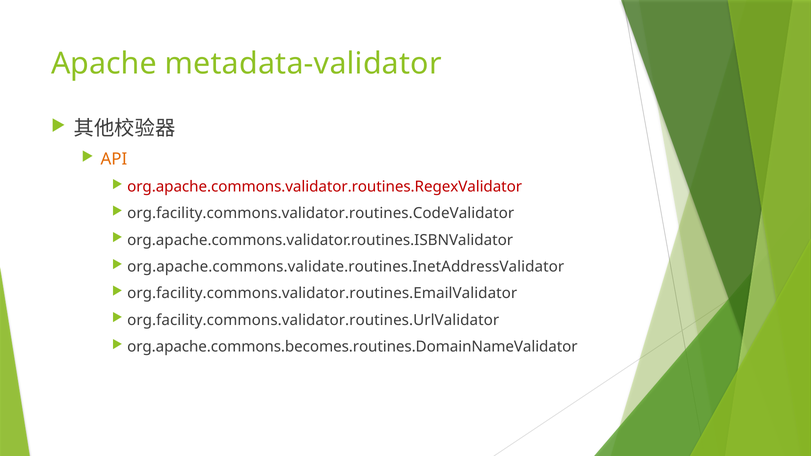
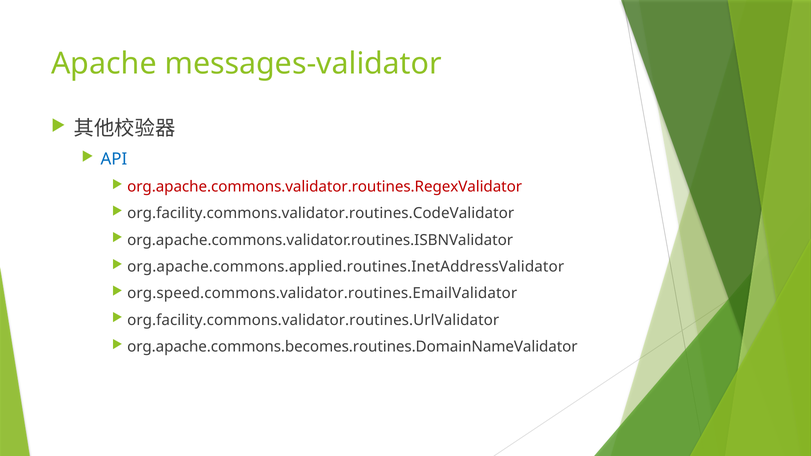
metadata-validator: metadata-validator -> messages-validator
API colour: orange -> blue
org.apache.commons.validate.routines.InetAddressValidator: org.apache.commons.validate.routines.InetAddressValidator -> org.apache.commons.applied.routines.InetAddressValidator
org.facility.commons.validator.routines.EmailValidator: org.facility.commons.validator.routines.EmailValidator -> org.speed.commons.validator.routines.EmailValidator
